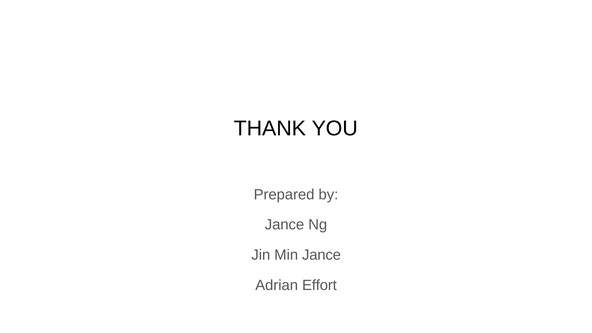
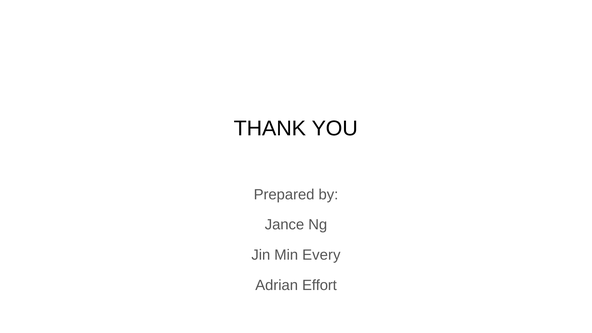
Min Jance: Jance -> Every
